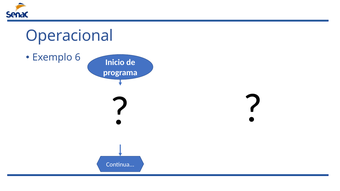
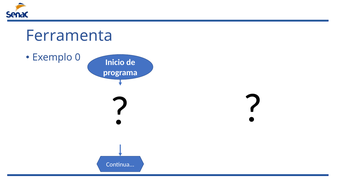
Operacional: Operacional -> Ferramenta
6: 6 -> 0
